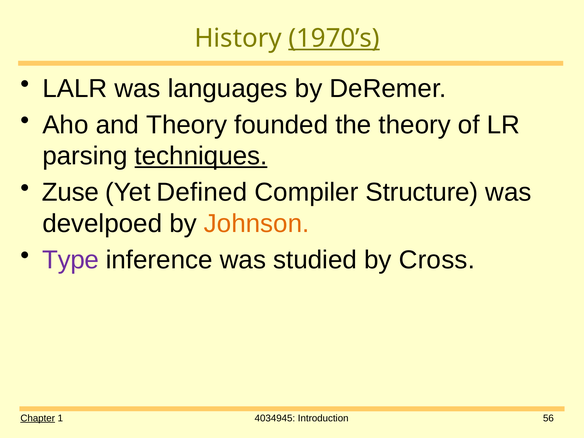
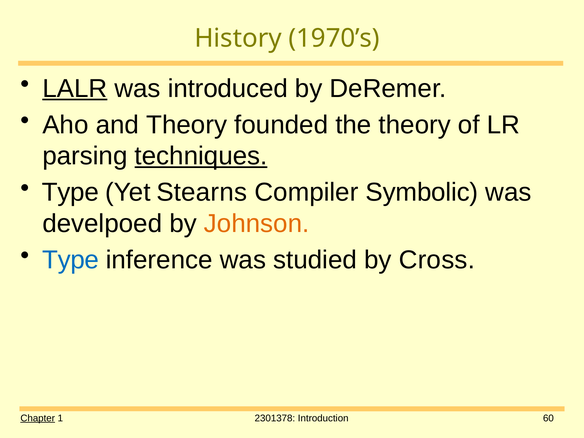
1970’s underline: present -> none
LALR underline: none -> present
languages: languages -> introduced
Zuse at (70, 192): Zuse -> Type
Defined: Defined -> Stearns
Structure: Structure -> Symbolic
Type at (71, 260) colour: purple -> blue
4034945: 4034945 -> 2301378
56: 56 -> 60
